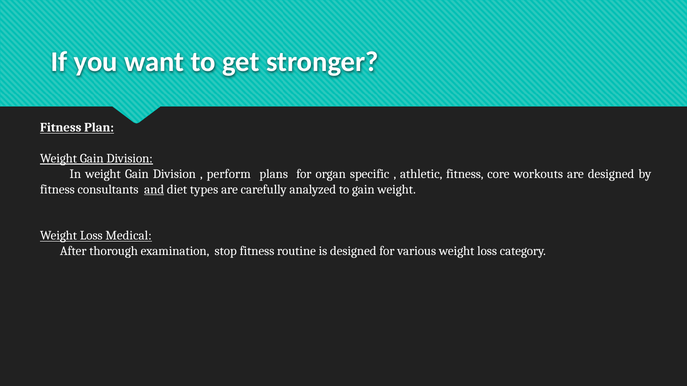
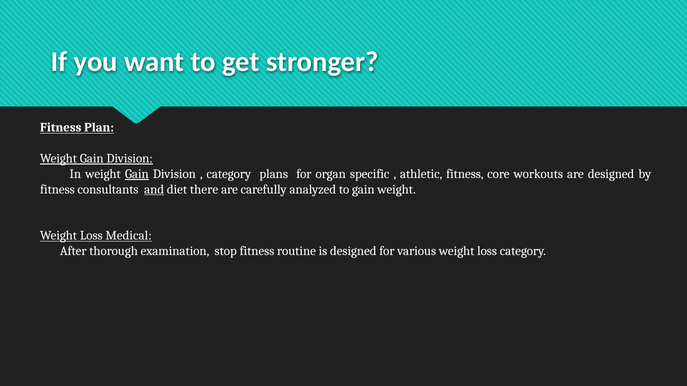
Gain at (137, 174) underline: none -> present
perform at (229, 174): perform -> category
types: types -> there
